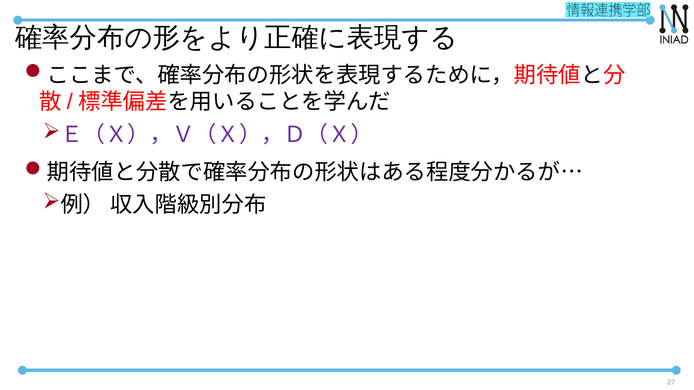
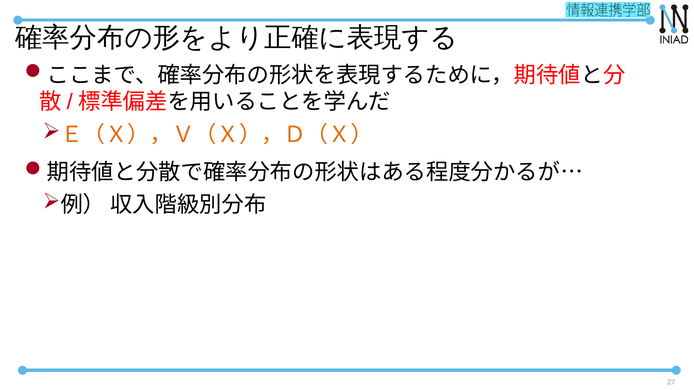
Ｅ（Ｘ），Ｖ（Ｘ），Ｄ（Ｘ） colour: purple -> orange
